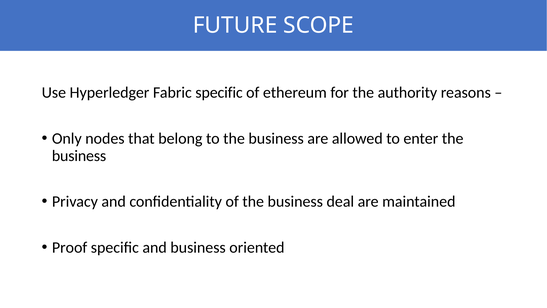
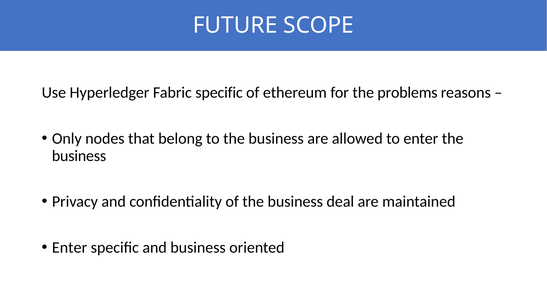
authority: authority -> problems
Proof at (70, 247): Proof -> Enter
